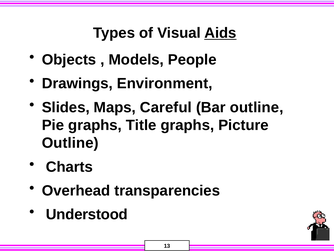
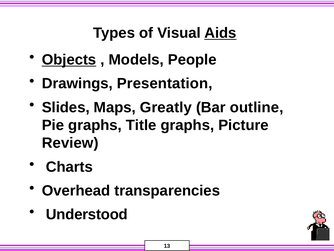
Objects underline: none -> present
Environment: Environment -> Presentation
Careful: Careful -> Greatly
Outline at (70, 143): Outline -> Review
